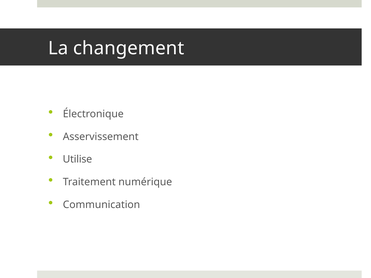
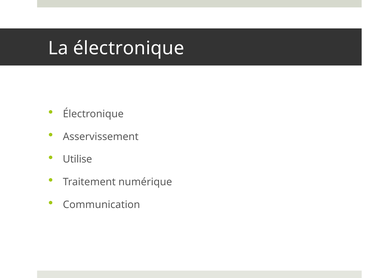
La changement: changement -> électronique
